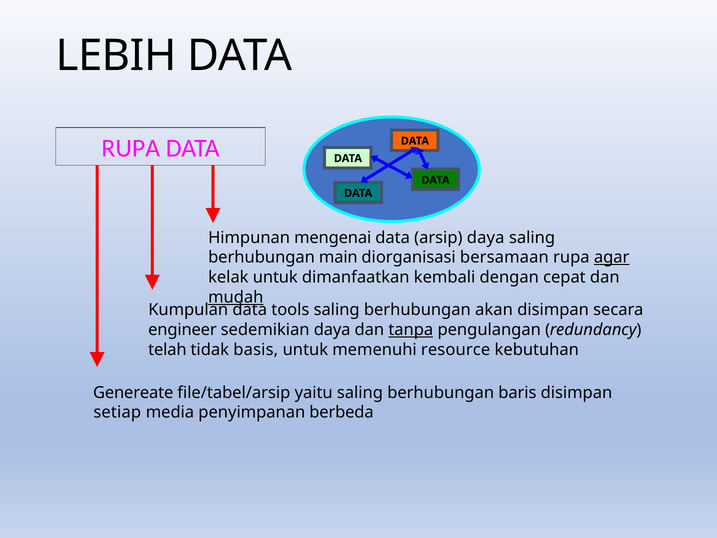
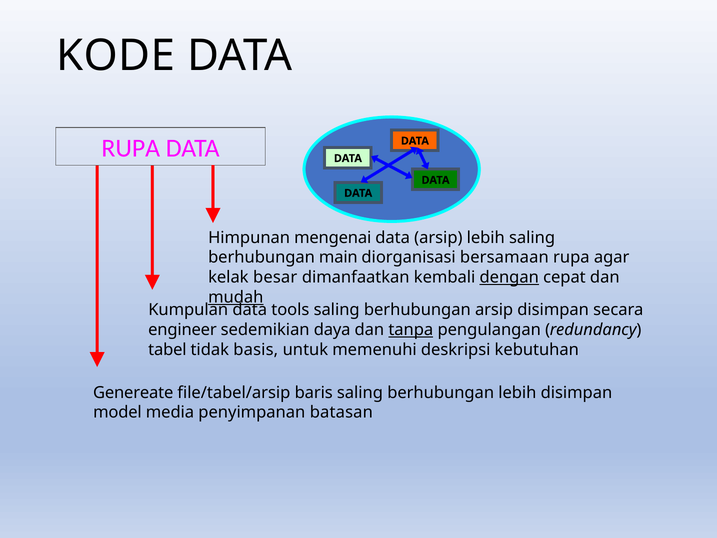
LEBIH: LEBIH -> KODE
arsip daya: daya -> lebih
agar underline: present -> none
kelak untuk: untuk -> besar
dengan underline: none -> present
berhubungan akan: akan -> arsip
telah: telah -> tabel
resource: resource -> deskripsi
yaitu: yaitu -> baris
berhubungan baris: baris -> lebih
setiap: setiap -> model
berbeda: berbeda -> batasan
